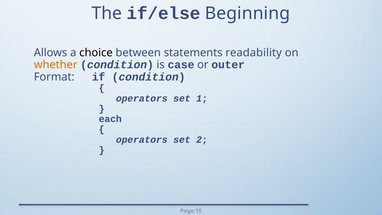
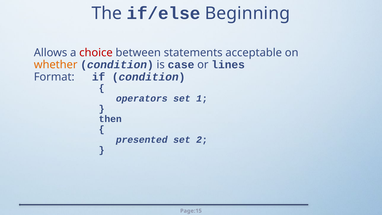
choice colour: black -> red
readability: readability -> acceptable
outer: outer -> lines
each: each -> then
operators at (142, 140): operators -> presented
